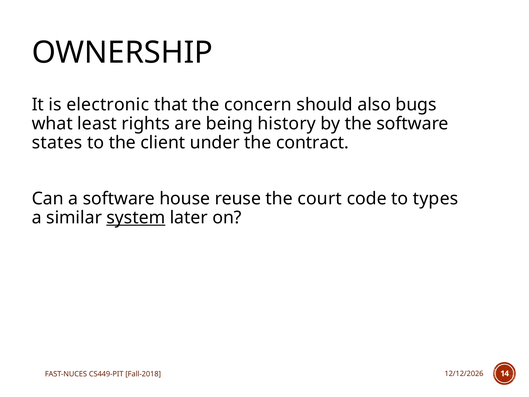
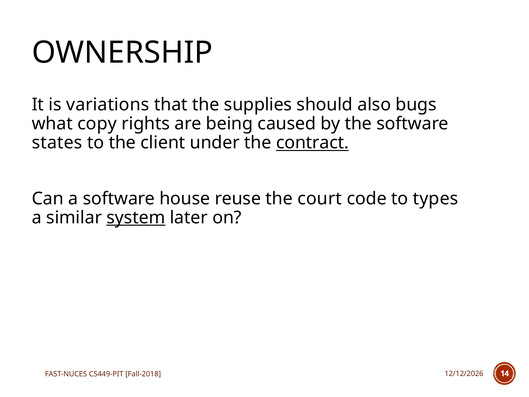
electronic: electronic -> variations
concern: concern -> supplies
least: least -> copy
history: history -> caused
contract underline: none -> present
